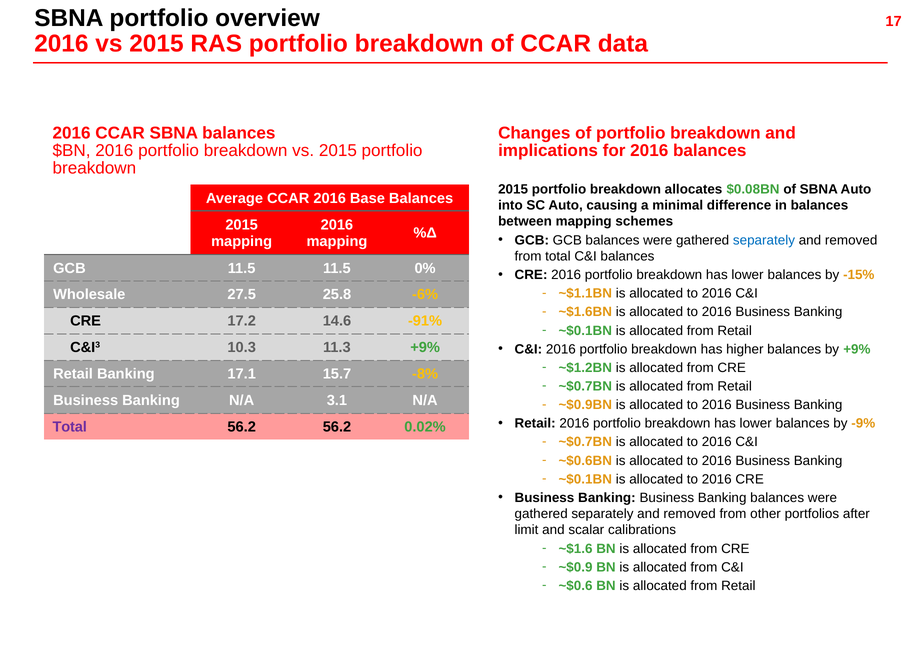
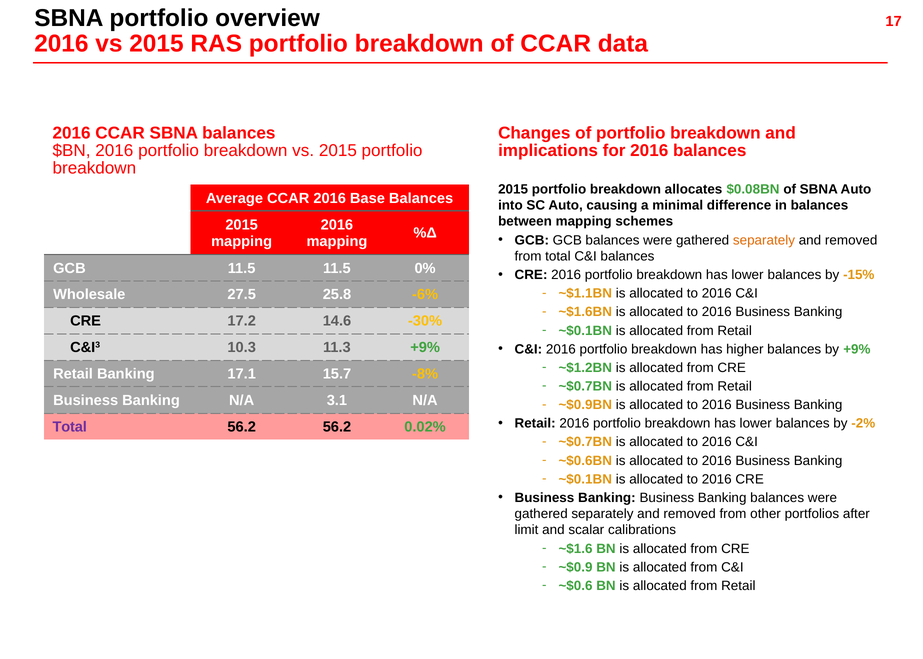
separately at (764, 240) colour: blue -> orange
-91%: -91% -> -30%
-9%: -9% -> -2%
